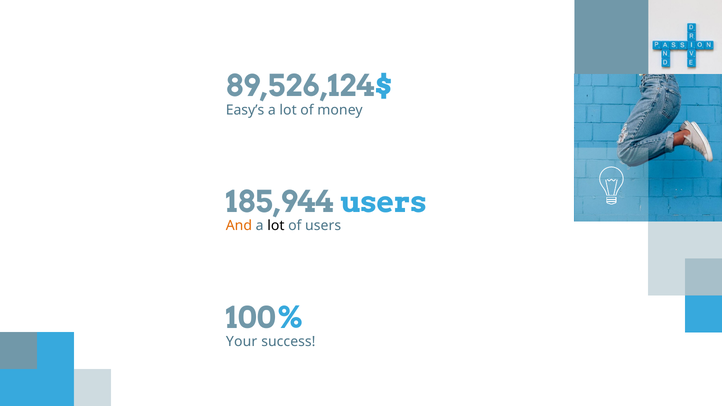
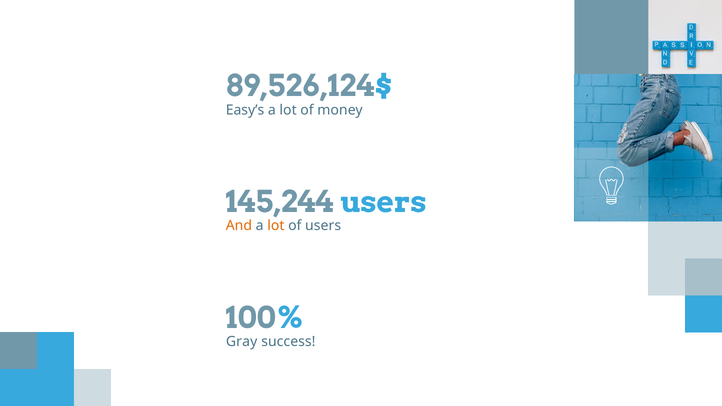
185,944: 185,944 -> 145,244
lot at (276, 226) colour: black -> orange
Your: Your -> Gray
